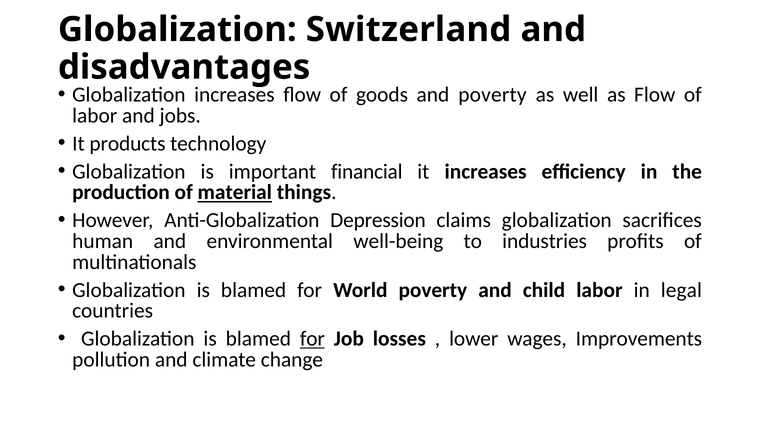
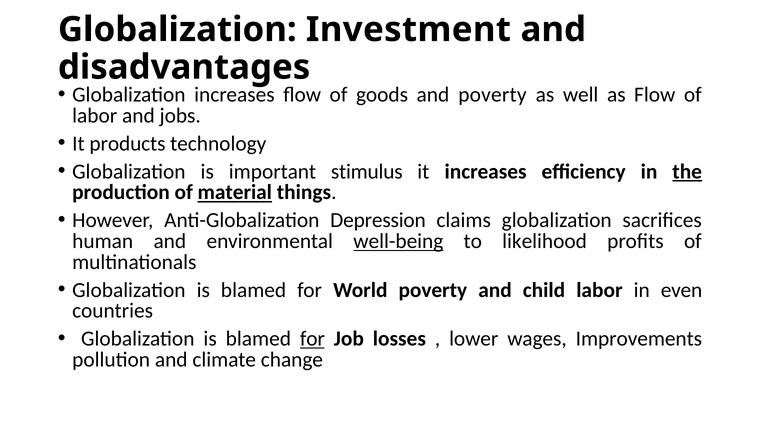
Switzerland: Switzerland -> Investment
financial: financial -> stimulus
the underline: none -> present
well-being underline: none -> present
industries: industries -> likelihood
legal: legal -> even
